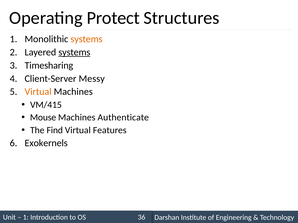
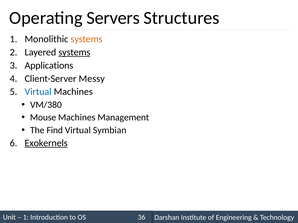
Protect: Protect -> Servers
Timesharing: Timesharing -> Applications
Virtual at (38, 92) colour: orange -> blue
VM/415: VM/415 -> VM/380
Authenticate: Authenticate -> Management
Features: Features -> Symbian
Exokernels underline: none -> present
